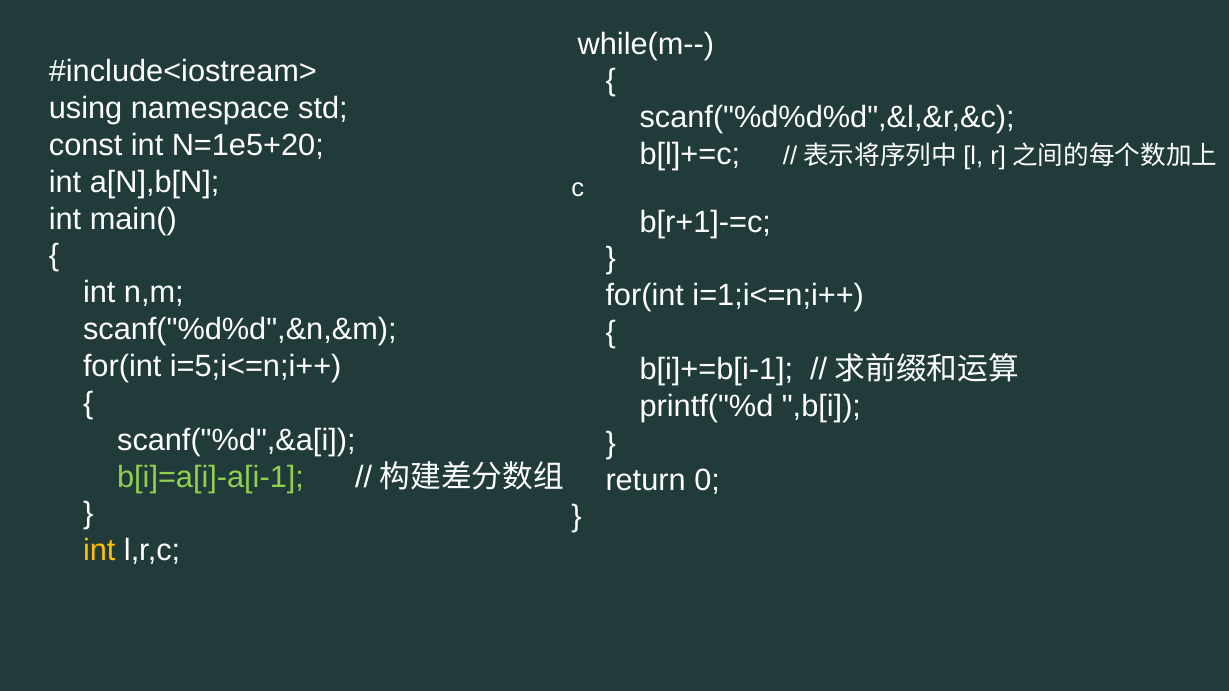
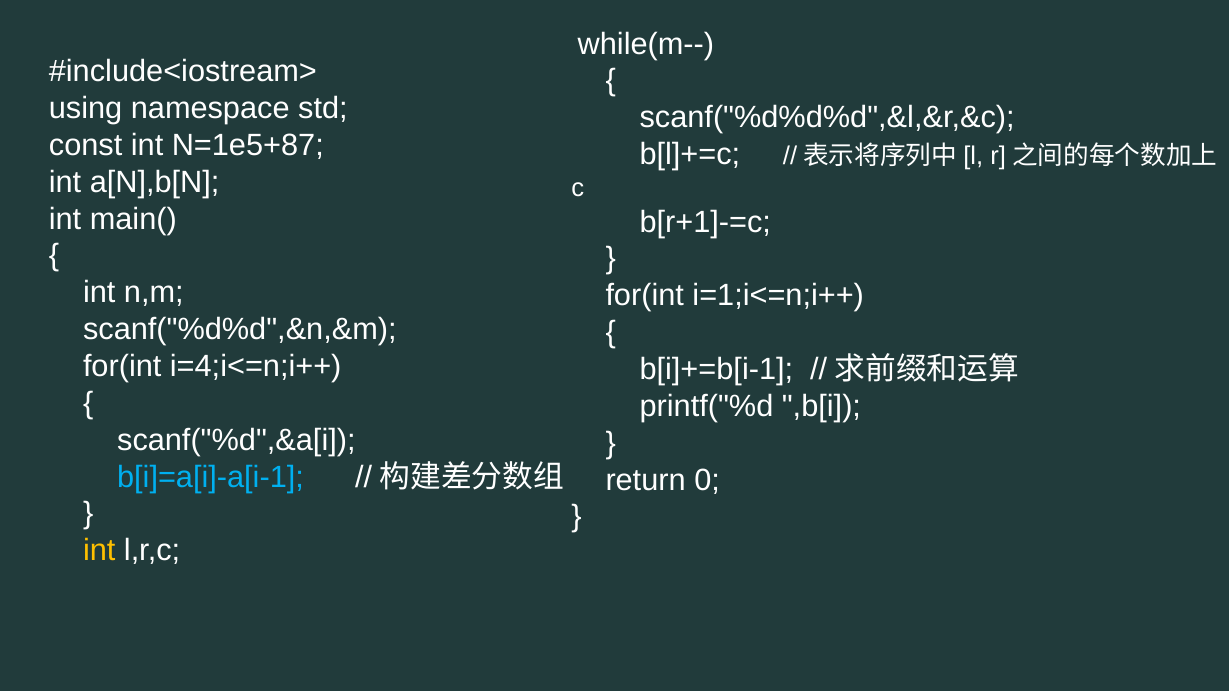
N=1e5+20: N=1e5+20 -> N=1e5+87
i=5;i<=n;i++: i=5;i<=n;i++ -> i=4;i<=n;i++
b[i]=a[i]-a[i-1 colour: light green -> light blue
